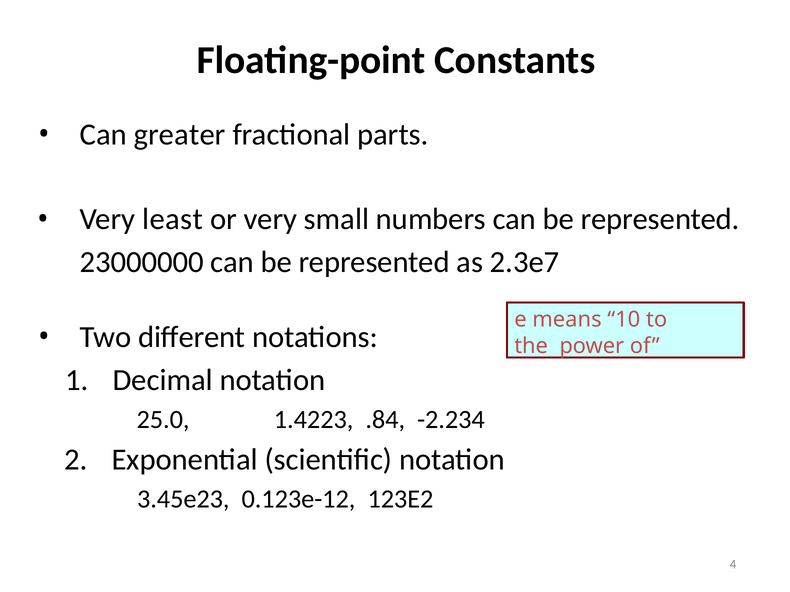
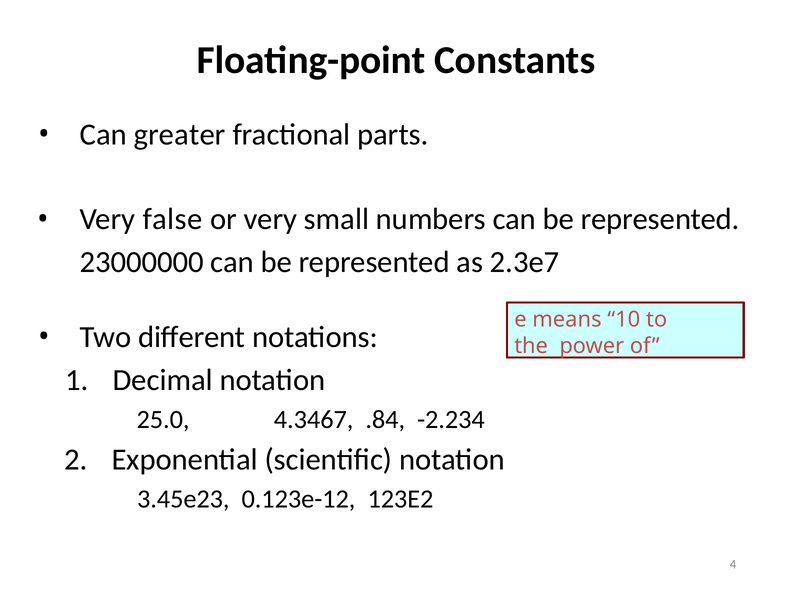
least: least -> false
1.4223: 1.4223 -> 4.3467
